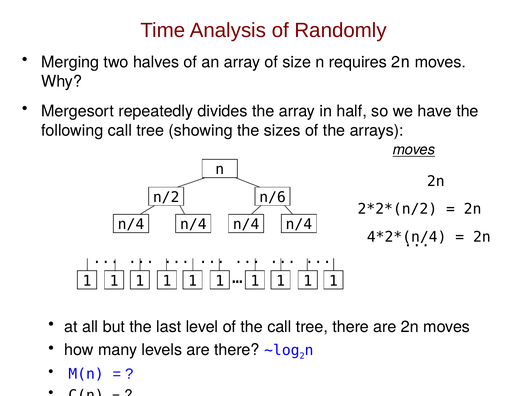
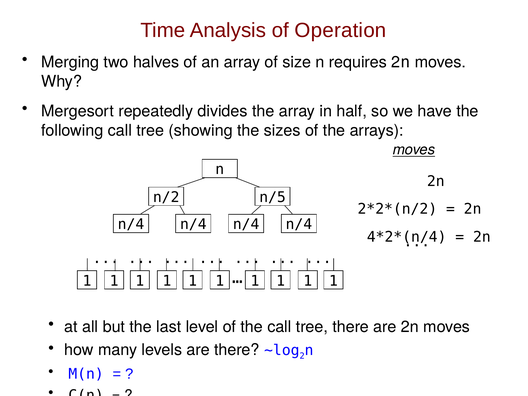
Randomly: Randomly -> Operation
n/6: n/6 -> n/5
